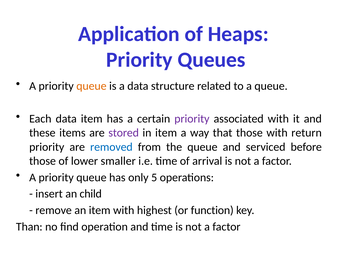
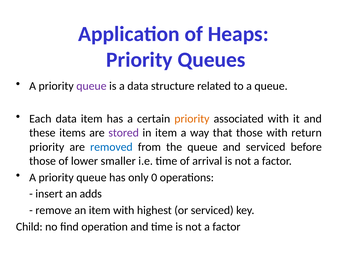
queue at (91, 86) colour: orange -> purple
priority at (192, 119) colour: purple -> orange
5: 5 -> 0
child: child -> adds
or function: function -> serviced
Than: Than -> Child
